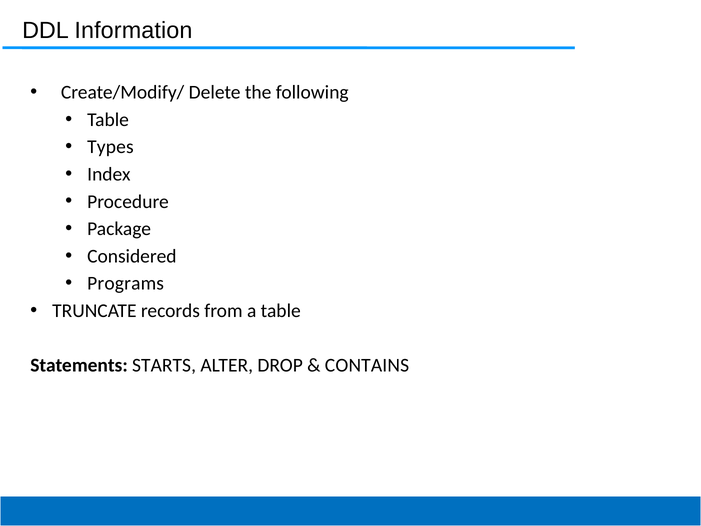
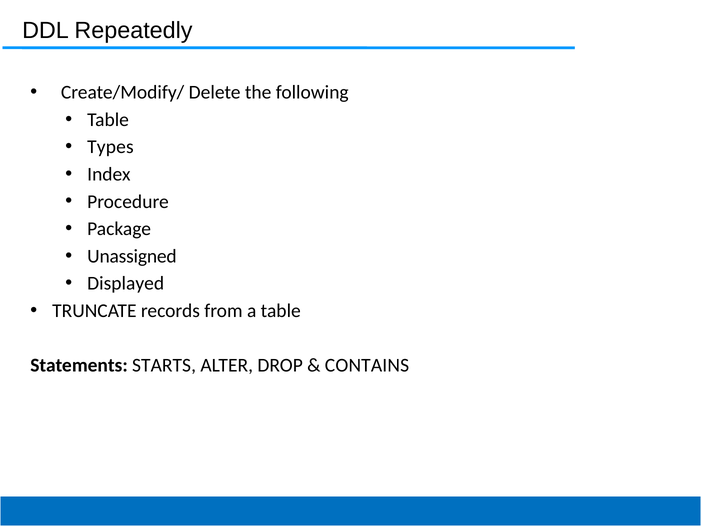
Information: Information -> Repeatedly
Considered: Considered -> Unassigned
Programs: Programs -> Displayed
